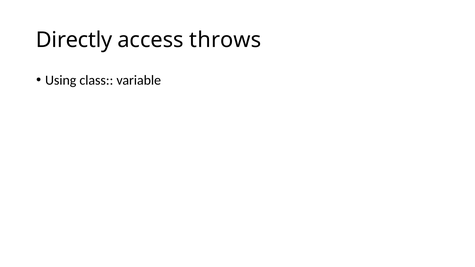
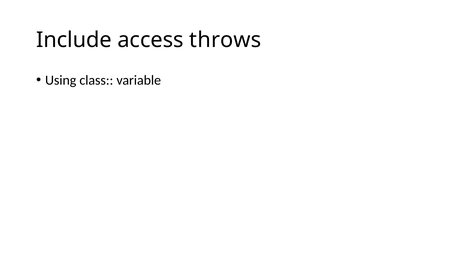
Directly: Directly -> Include
